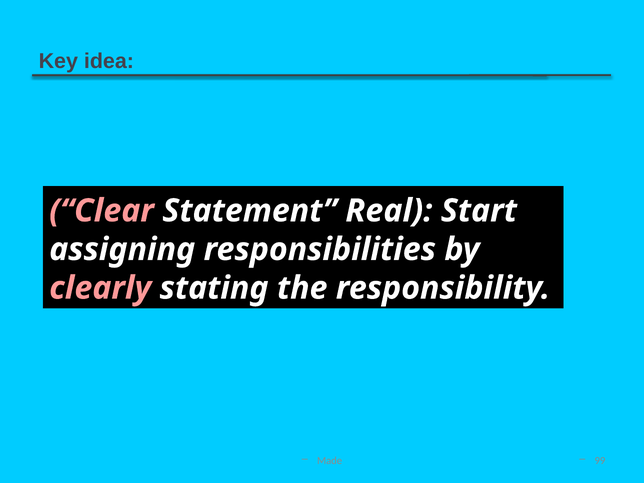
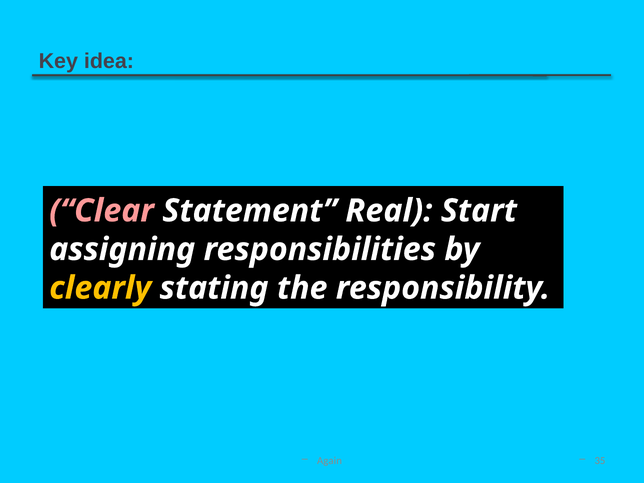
clearly colour: pink -> yellow
99: 99 -> 35
Made: Made -> Again
